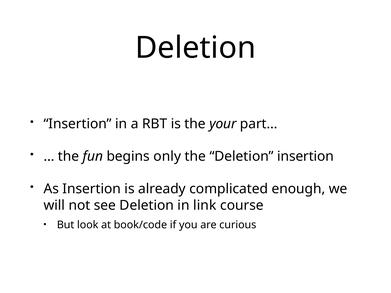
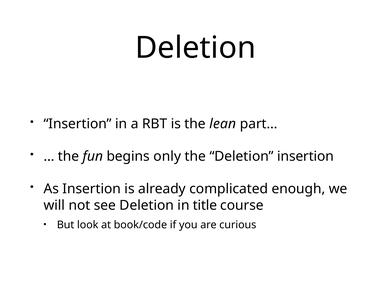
your: your -> lean
link: link -> title
